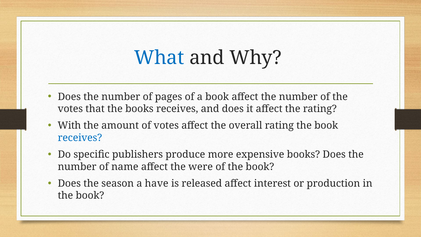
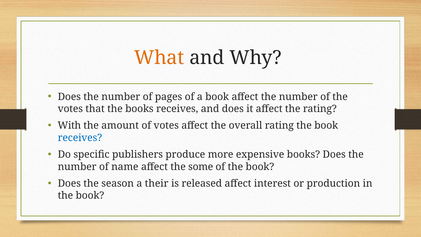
What colour: blue -> orange
were: were -> some
have: have -> their
